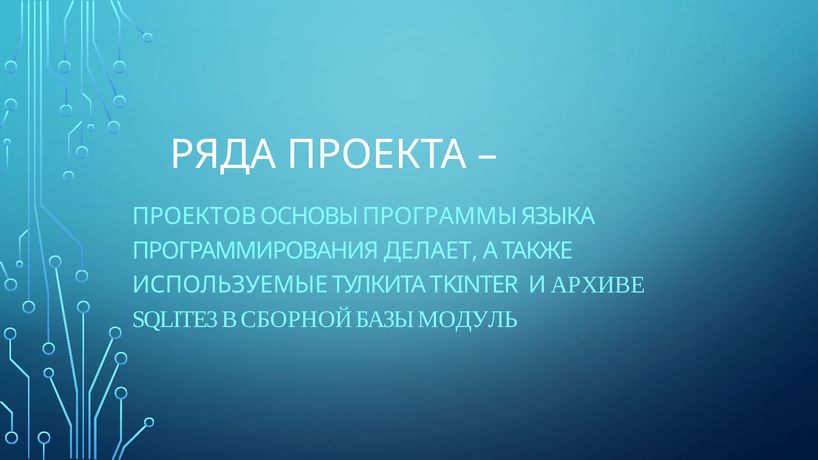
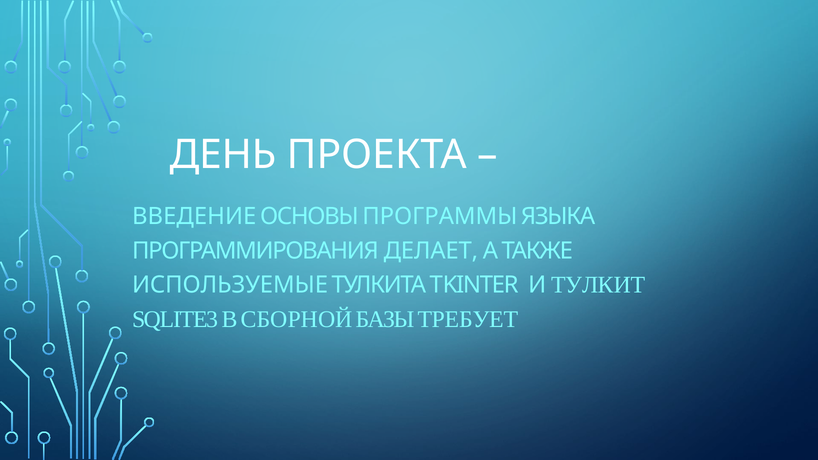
РЯДА: РЯДА -> ДЕНЬ
ПРОЕКТОВ: ПРОЕКТОВ -> ВВЕДЕНИЕ
АРХИВЕ: АРХИВЕ -> ТУЛКИТ
МОДУЛЬ: МОДУЛЬ -> ТРЕБУЕТ
